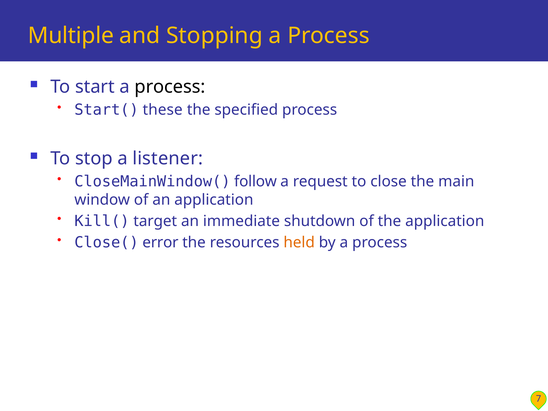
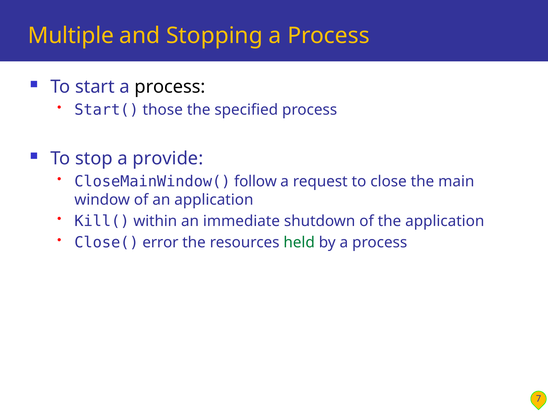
these: these -> those
listener: listener -> provide
target: target -> within
held colour: orange -> green
